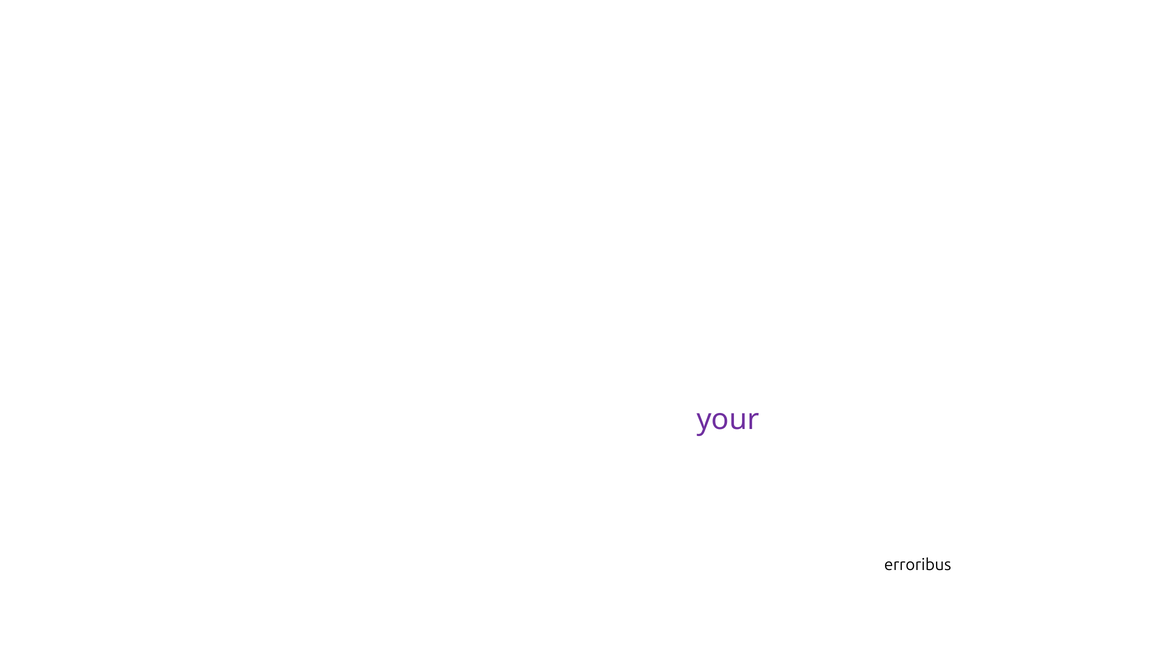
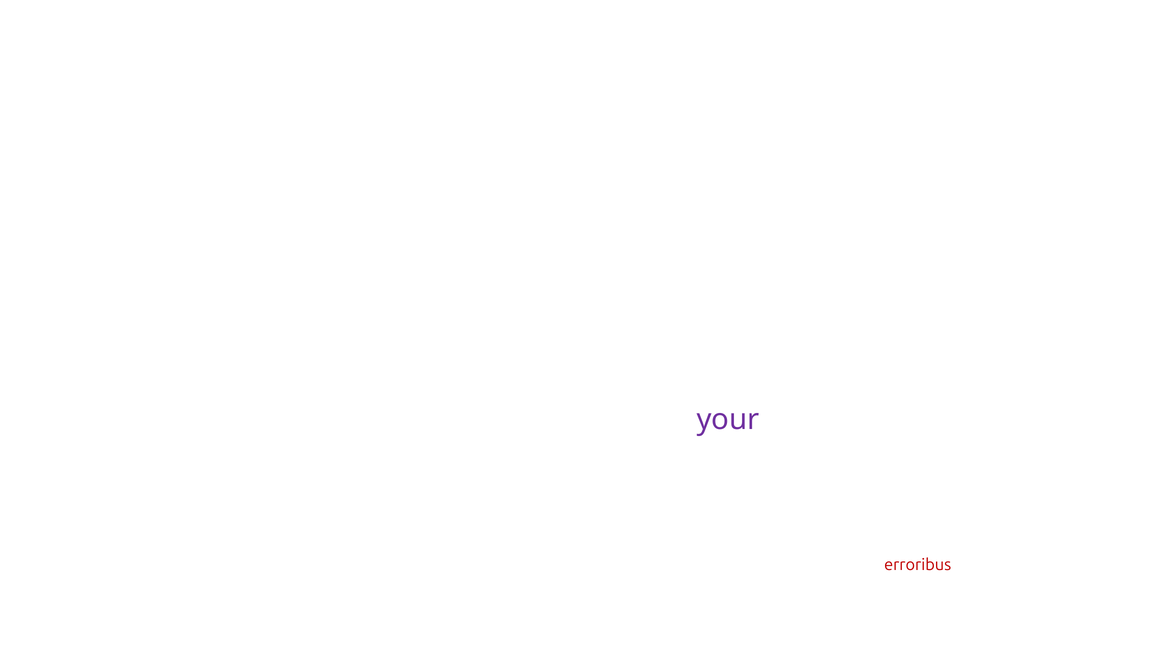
erroribus colour: black -> red
